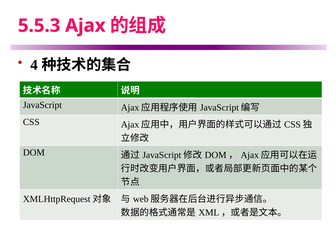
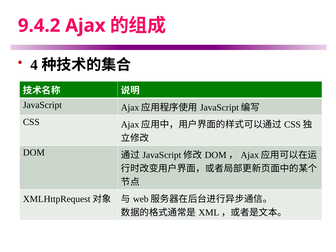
5.5.3: 5.5.3 -> 9.4.2
